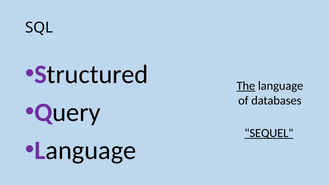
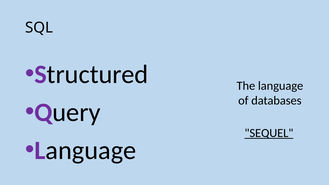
The underline: present -> none
